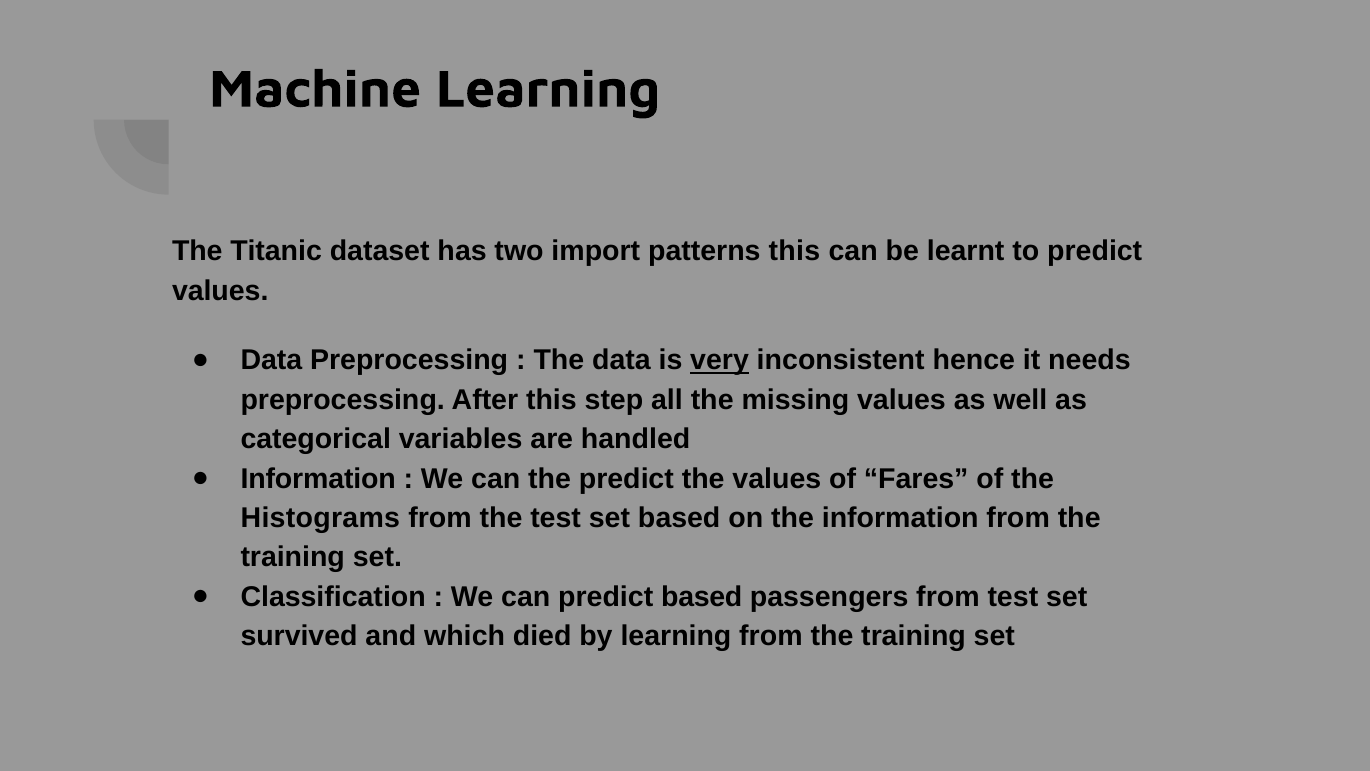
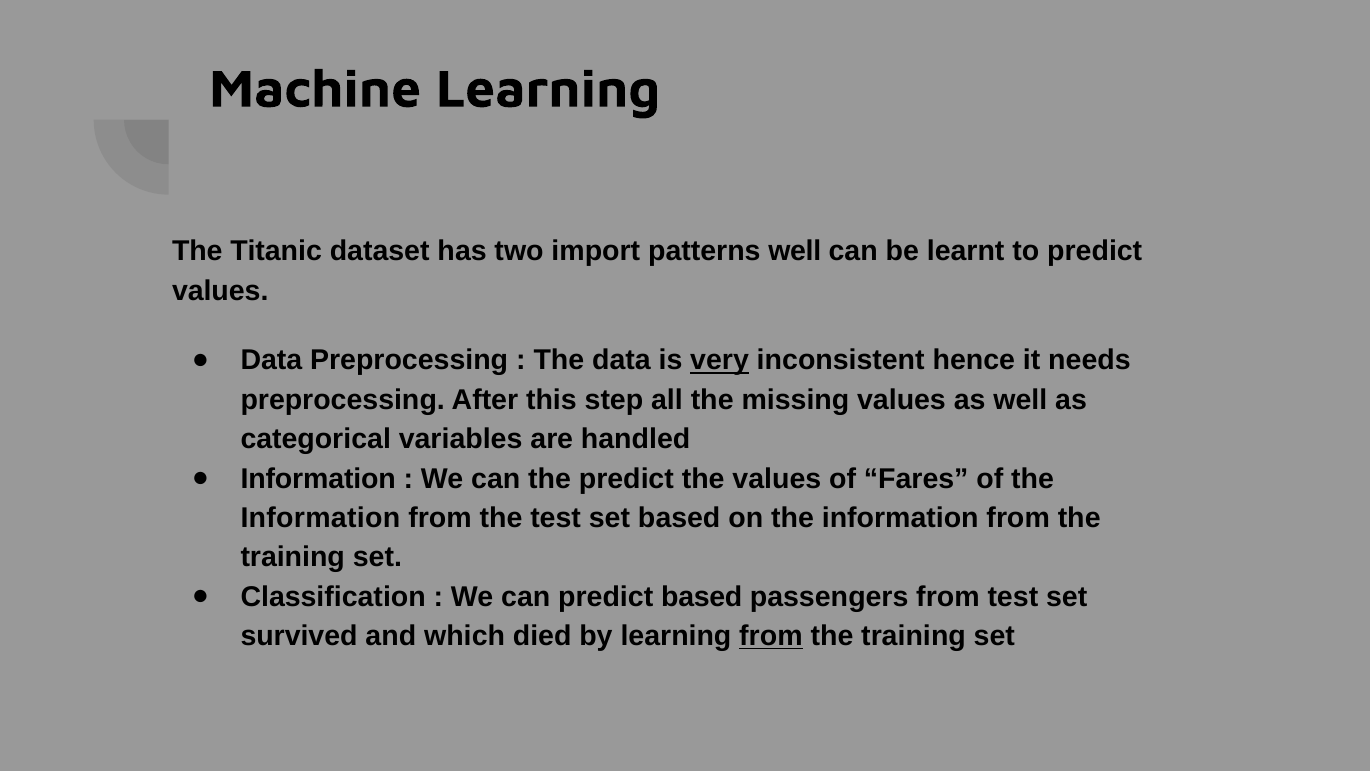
patterns this: this -> well
Histograms at (320, 518): Histograms -> Information
from at (771, 636) underline: none -> present
